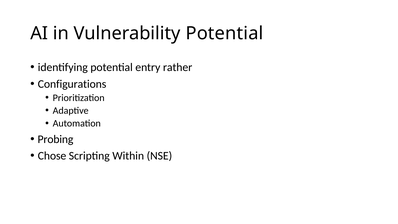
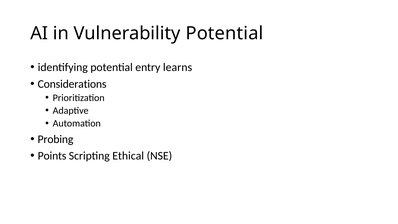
rather: rather -> learns
Configurations: Configurations -> Considerations
Chose: Chose -> Points
Within: Within -> Ethical
